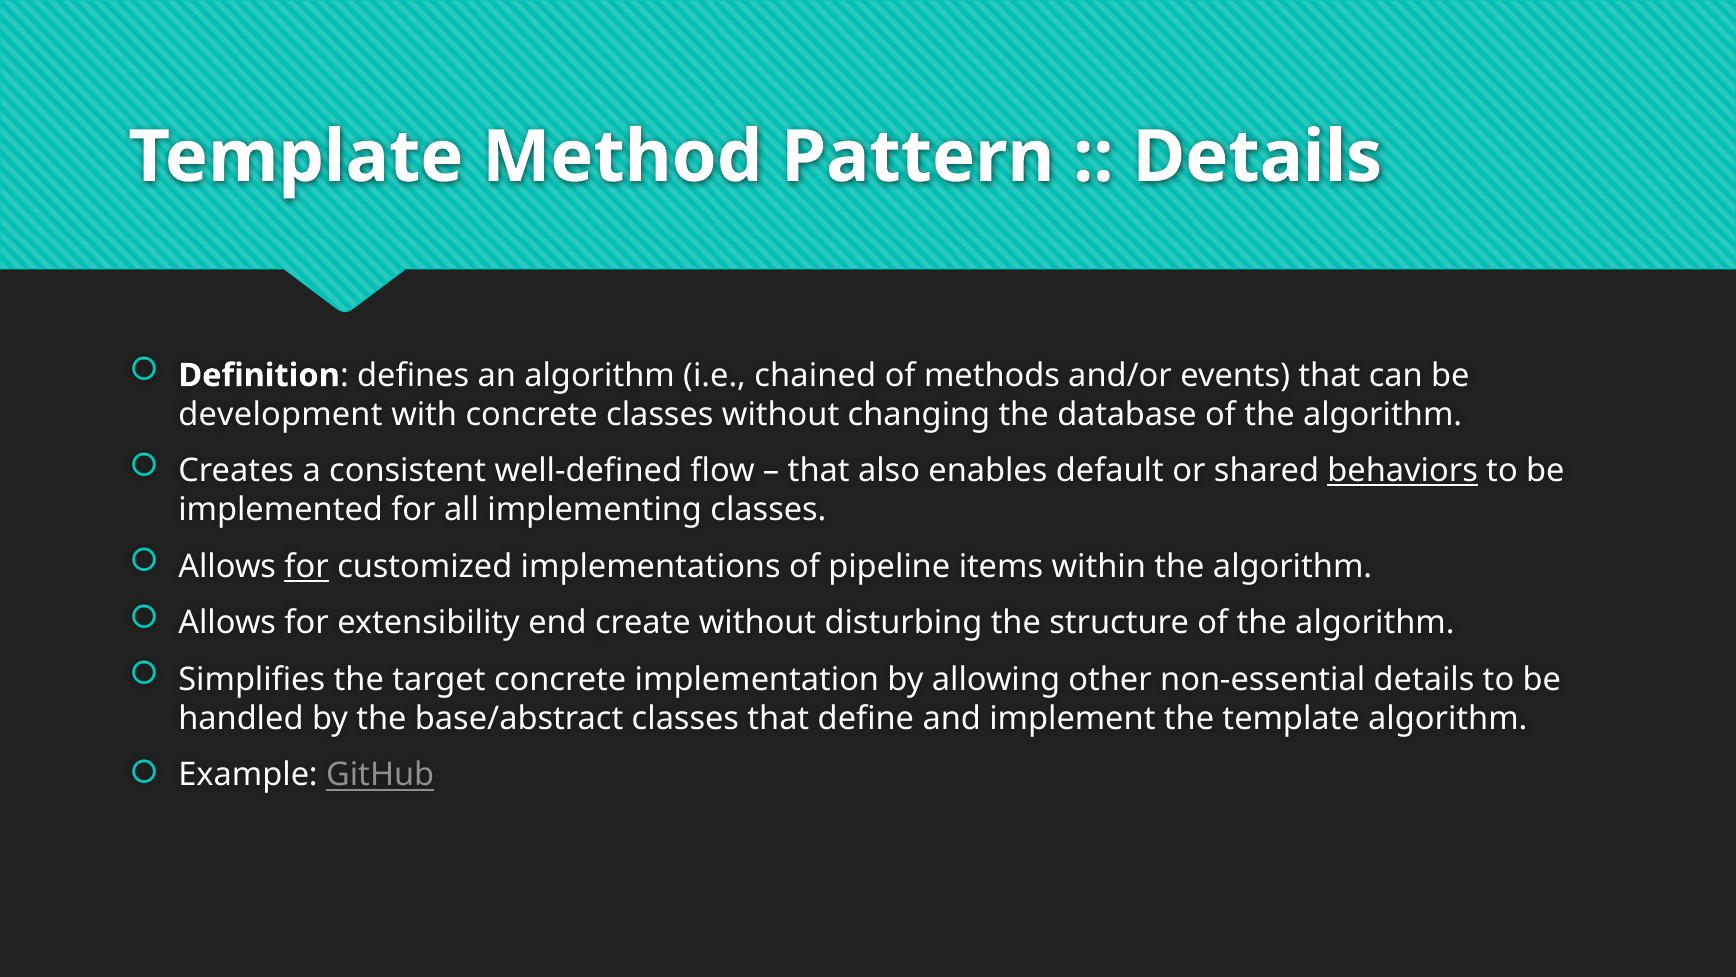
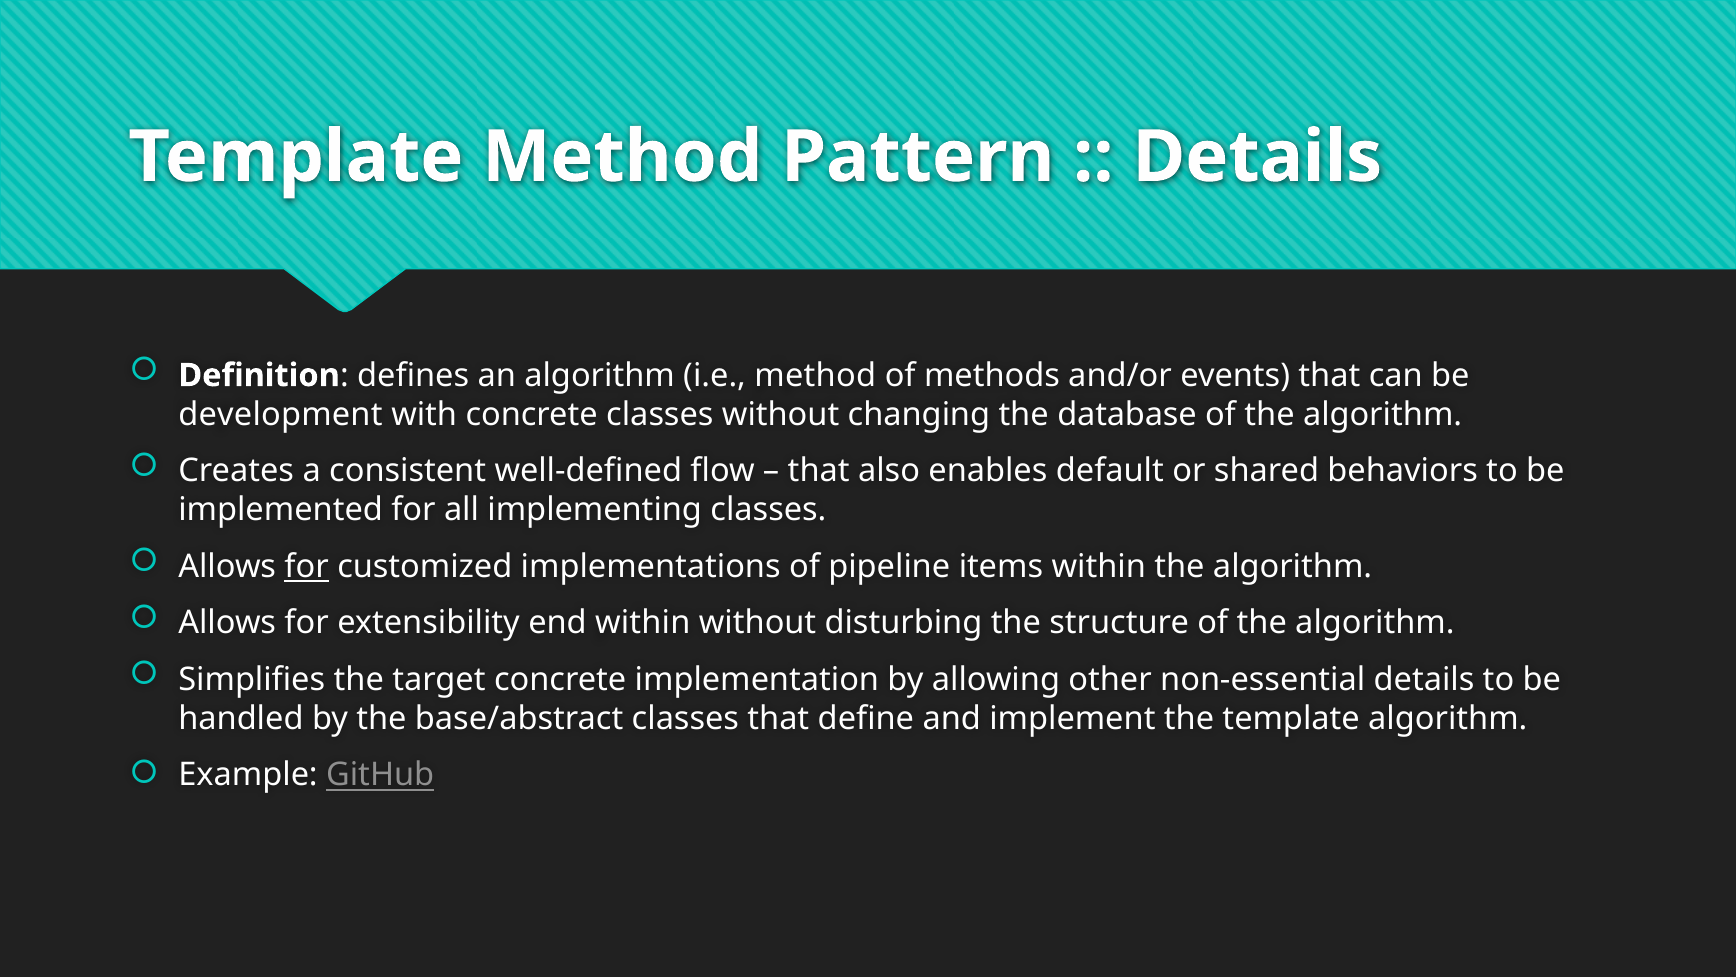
i.e chained: chained -> method
behaviors underline: present -> none
end create: create -> within
